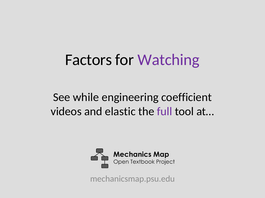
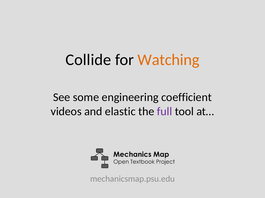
Factors: Factors -> Collide
Watching colour: purple -> orange
while: while -> some
